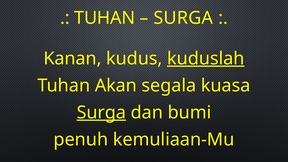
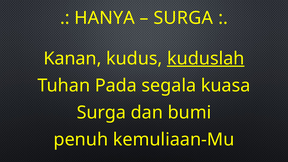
TUHAN at (105, 18): TUHAN -> HANYA
Akan: Akan -> Pada
Surga at (101, 112) underline: present -> none
